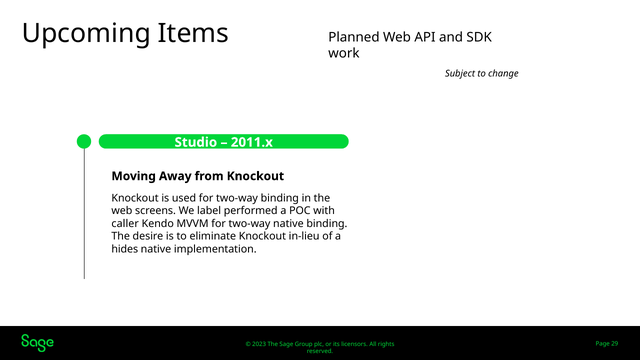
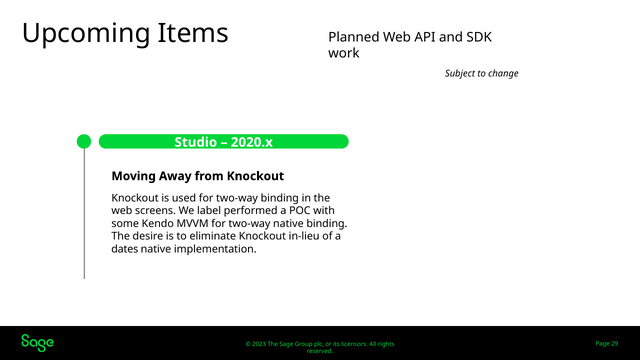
2011.x: 2011.x -> 2020.x
caller: caller -> some
hides: hides -> dates
